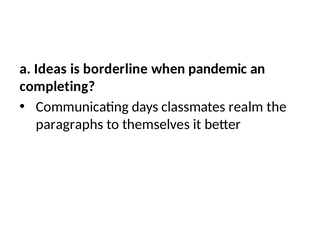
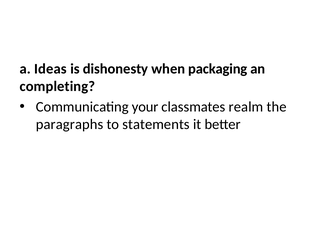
borderline: borderline -> dishonesty
pandemic: pandemic -> packaging
days: days -> your
themselves: themselves -> statements
